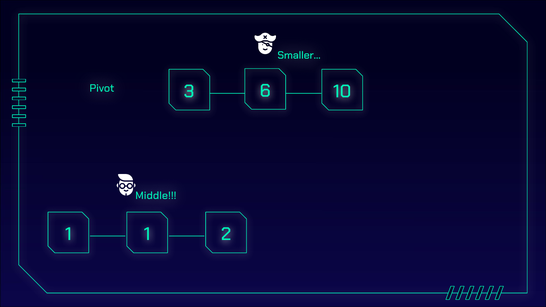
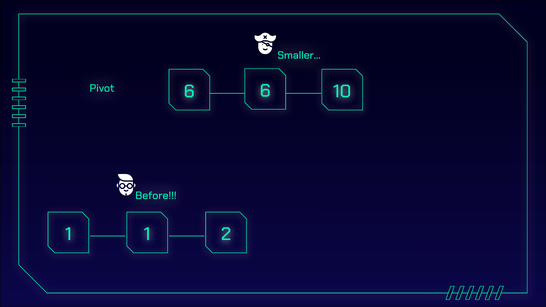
Pivot 3: 3 -> 6
Middle: Middle -> Before
